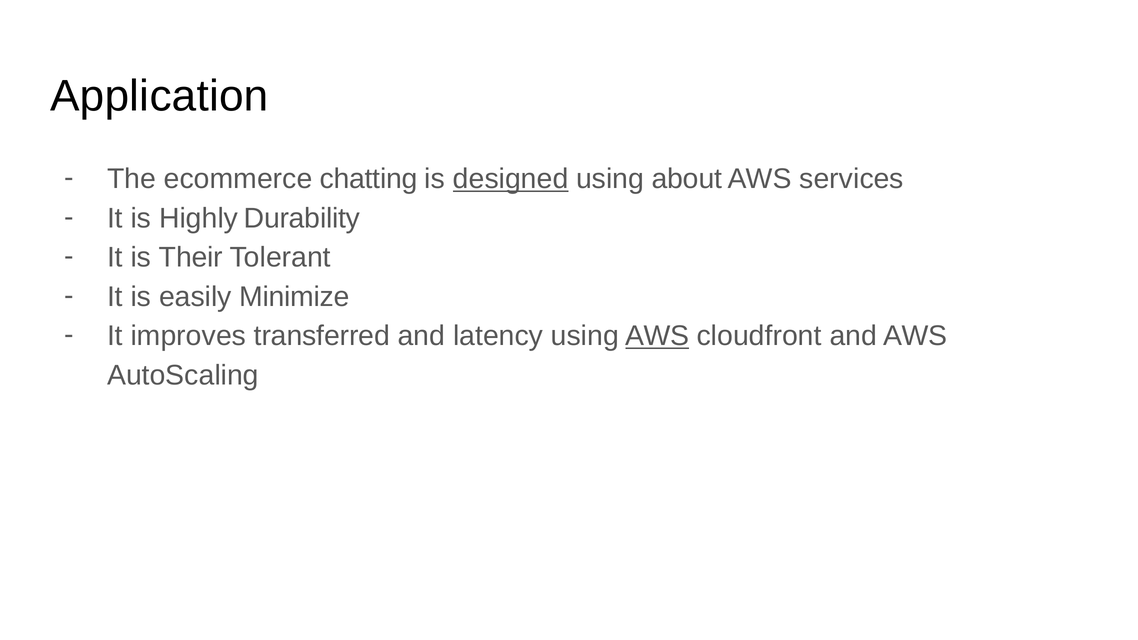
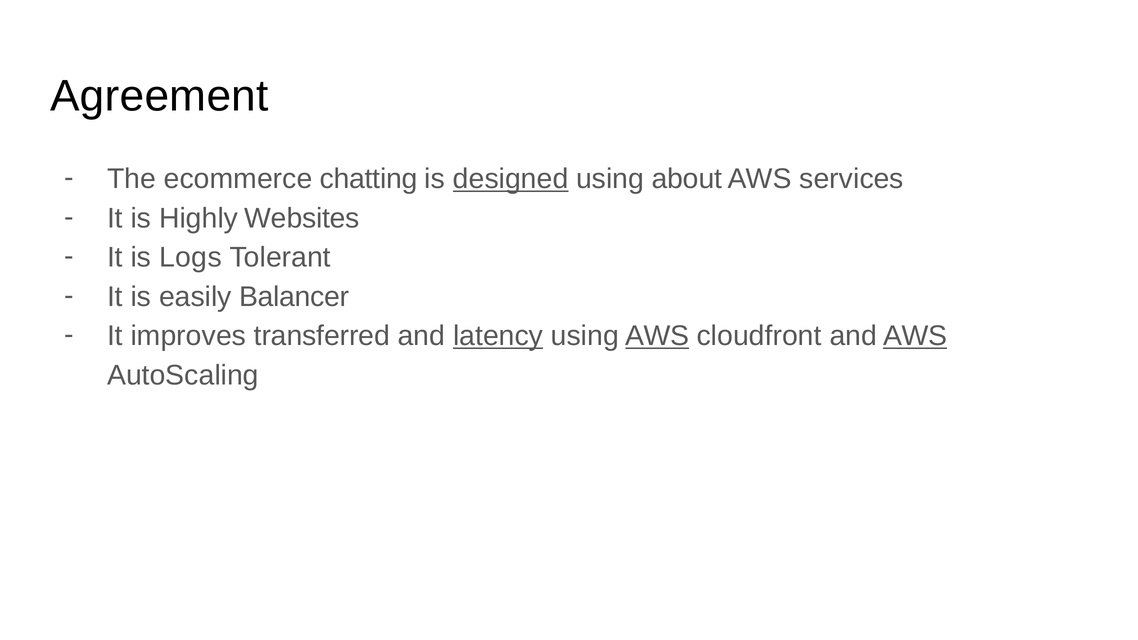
Application: Application -> Agreement
Durability: Durability -> Websites
Their: Their -> Logs
Minimize: Minimize -> Balancer
latency underline: none -> present
AWS at (915, 336) underline: none -> present
